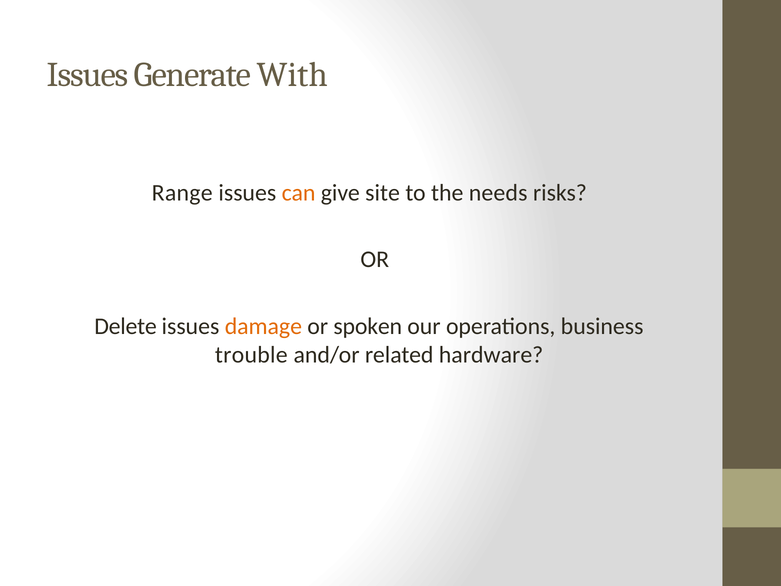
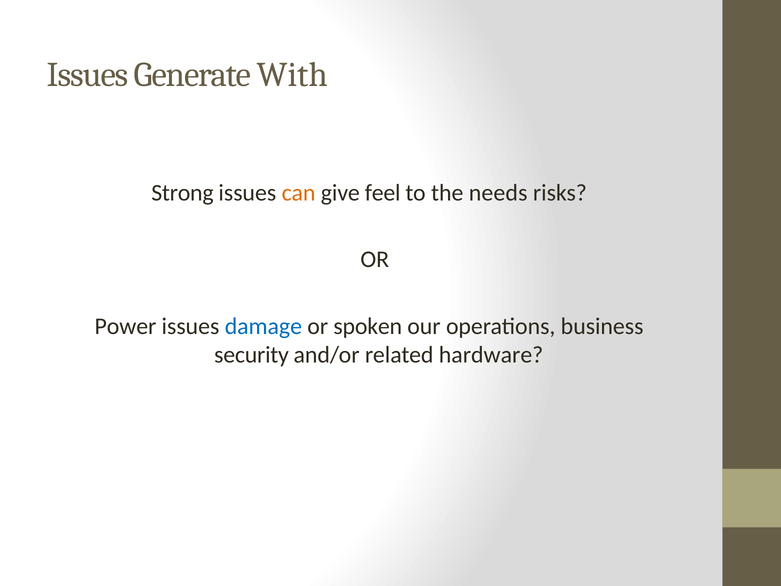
Range: Range -> Strong
site: site -> feel
Delete: Delete -> Power
damage colour: orange -> blue
trouble: trouble -> security
